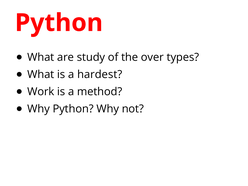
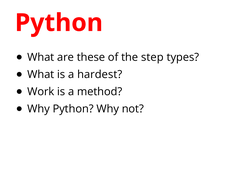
study: study -> these
over: over -> step
